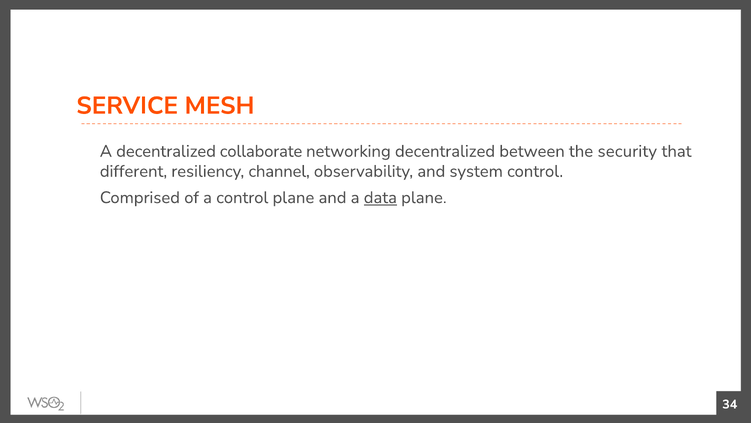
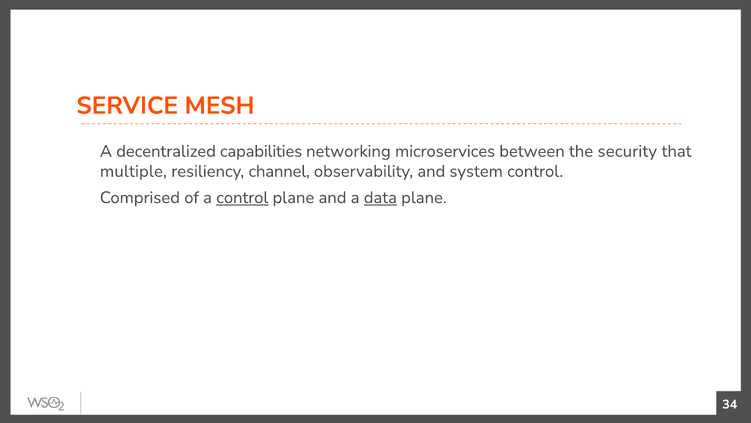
collaborate: collaborate -> capabilities
networking decentralized: decentralized -> microservices
different: different -> multiple
control at (242, 197) underline: none -> present
